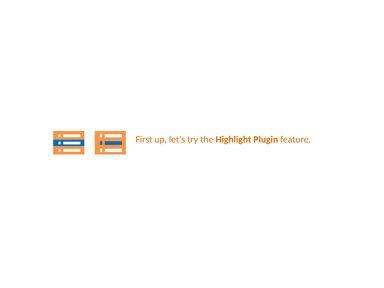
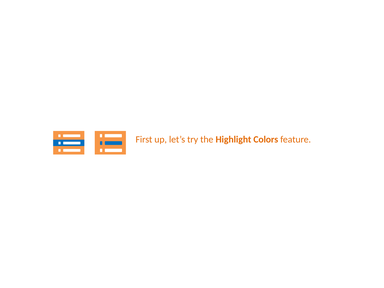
Plugin: Plugin -> Colors
